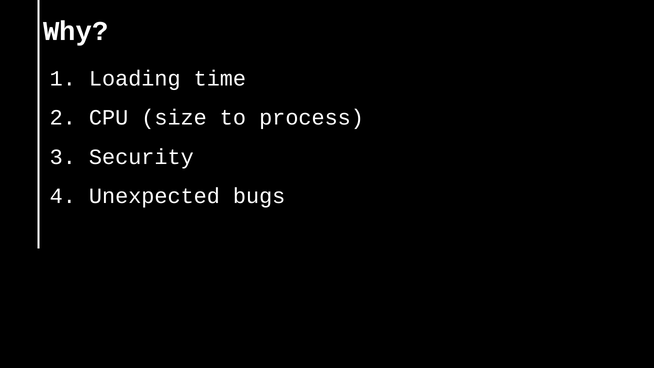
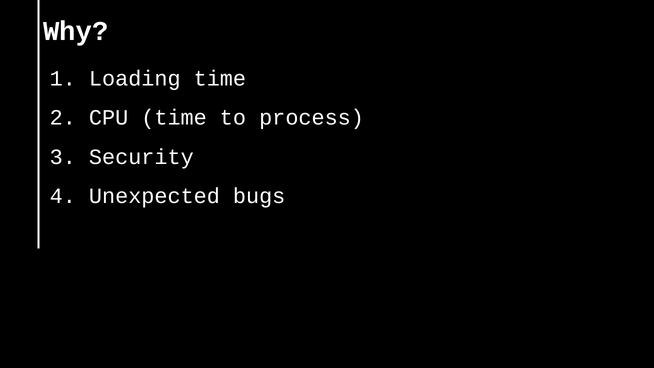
CPU size: size -> time
